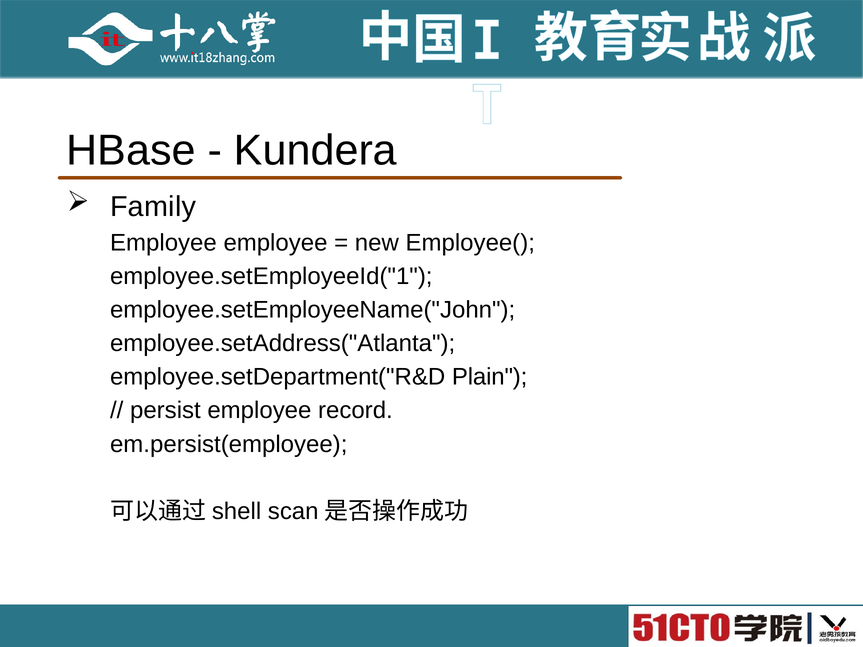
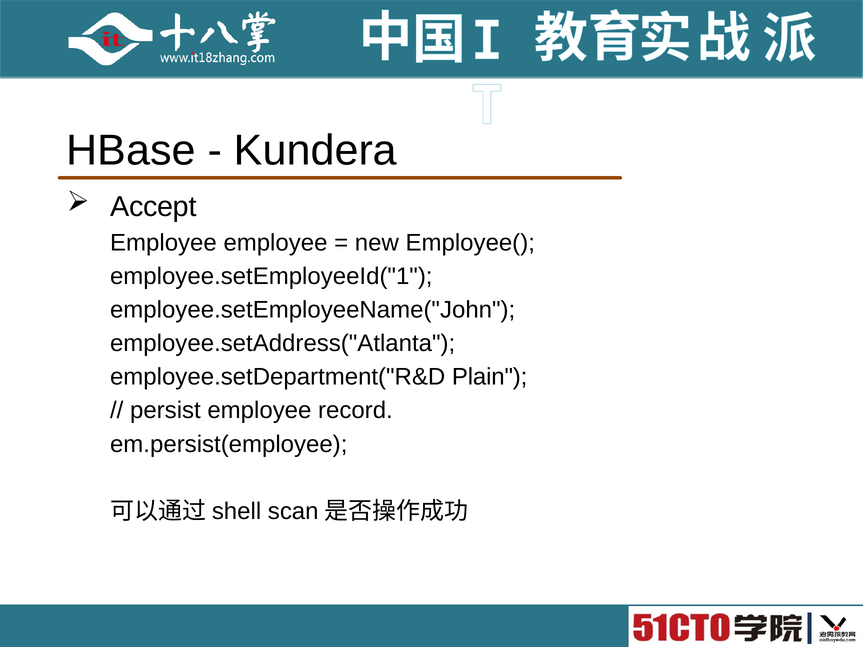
Family: Family -> Accept
